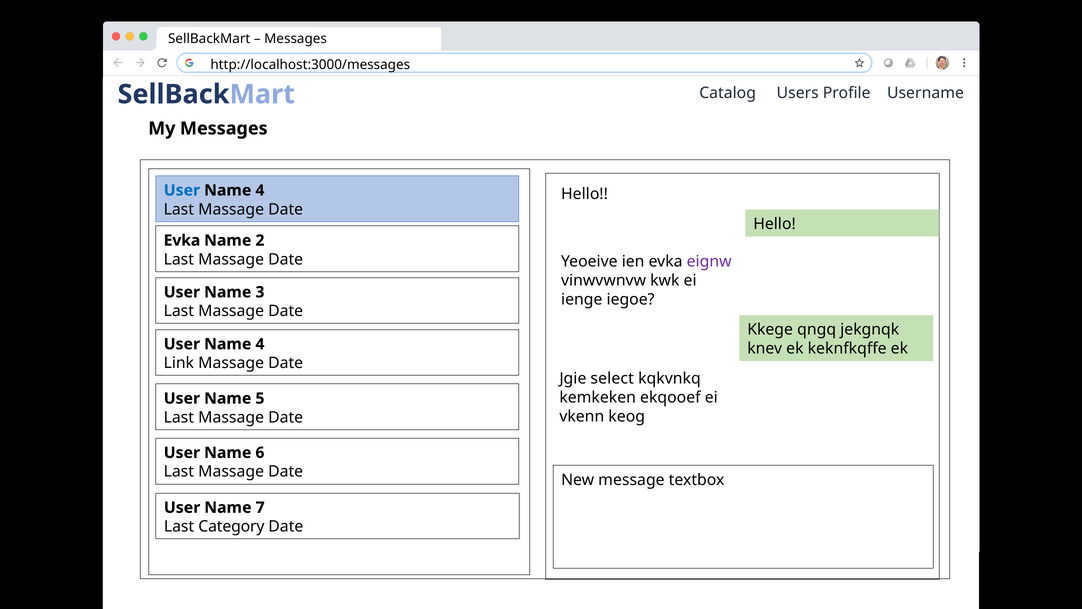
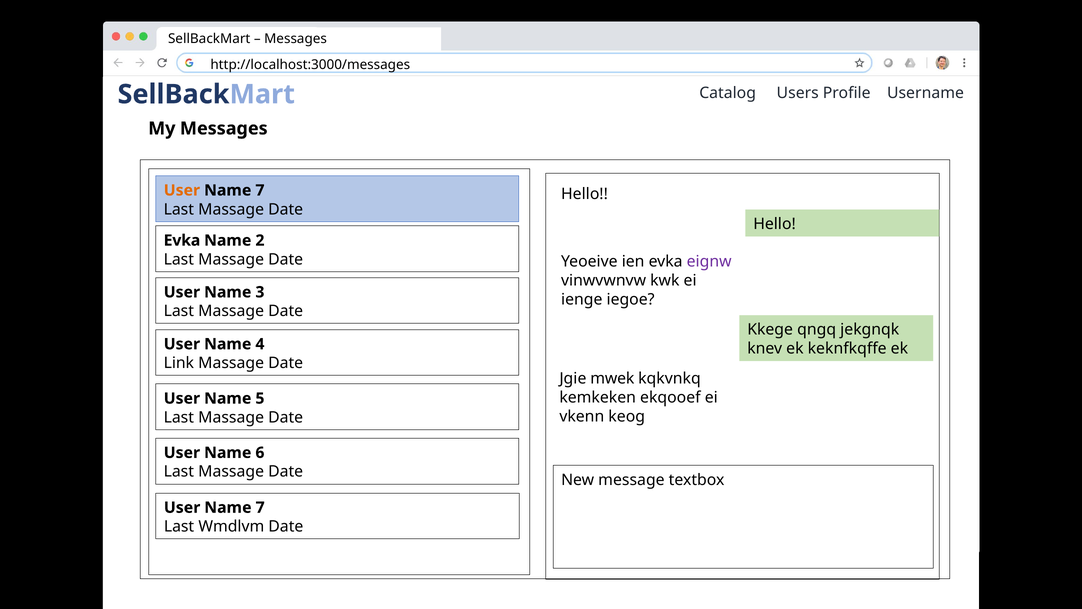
User at (182, 190) colour: blue -> orange
4 at (260, 190): 4 -> 7
select: select -> mwek
Category: Category -> Wmdlvm
